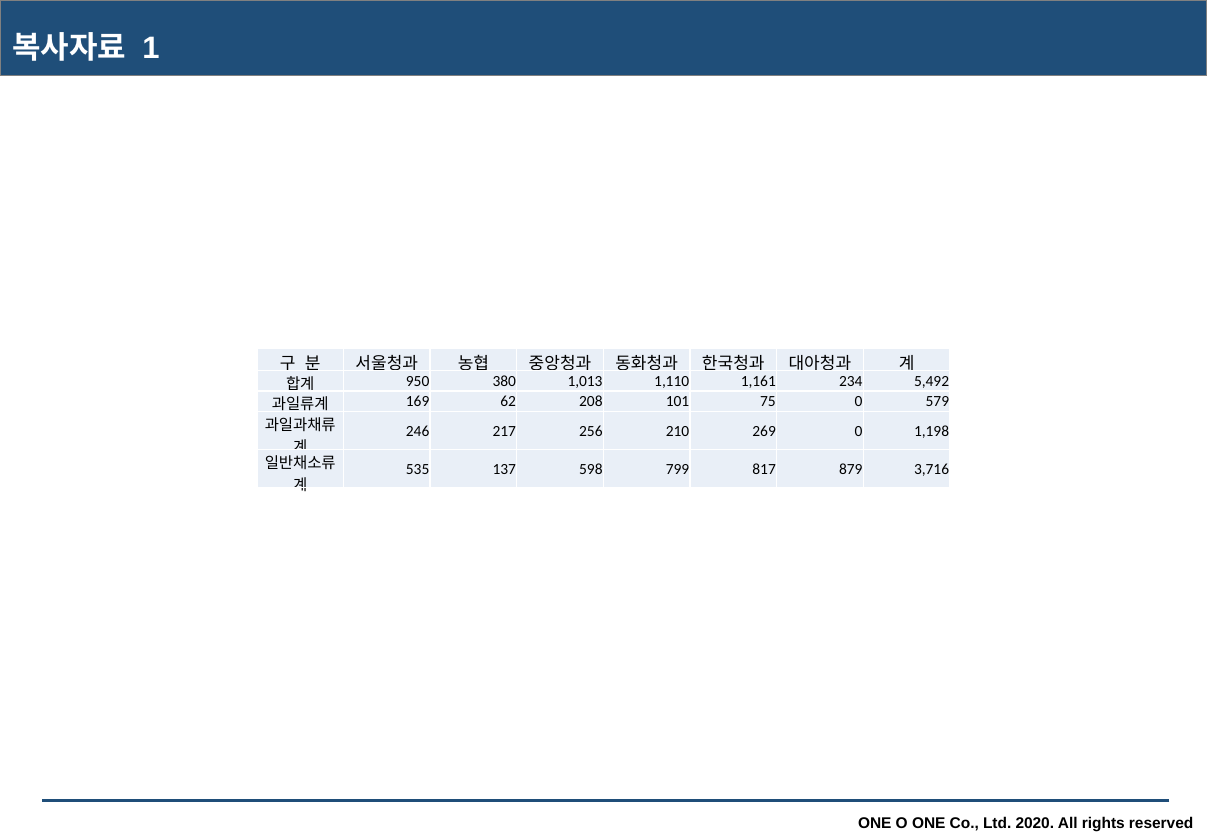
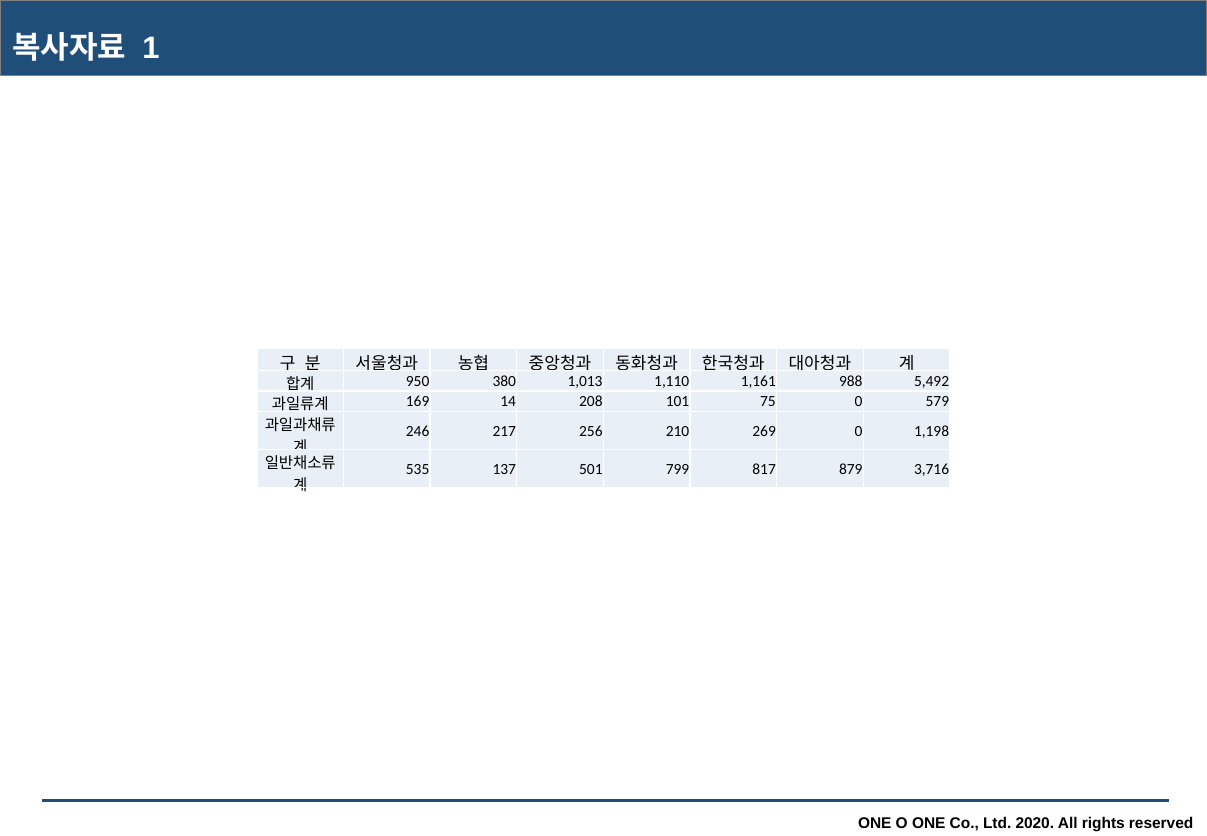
234: 234 -> 988
62: 62 -> 14
598: 598 -> 501
